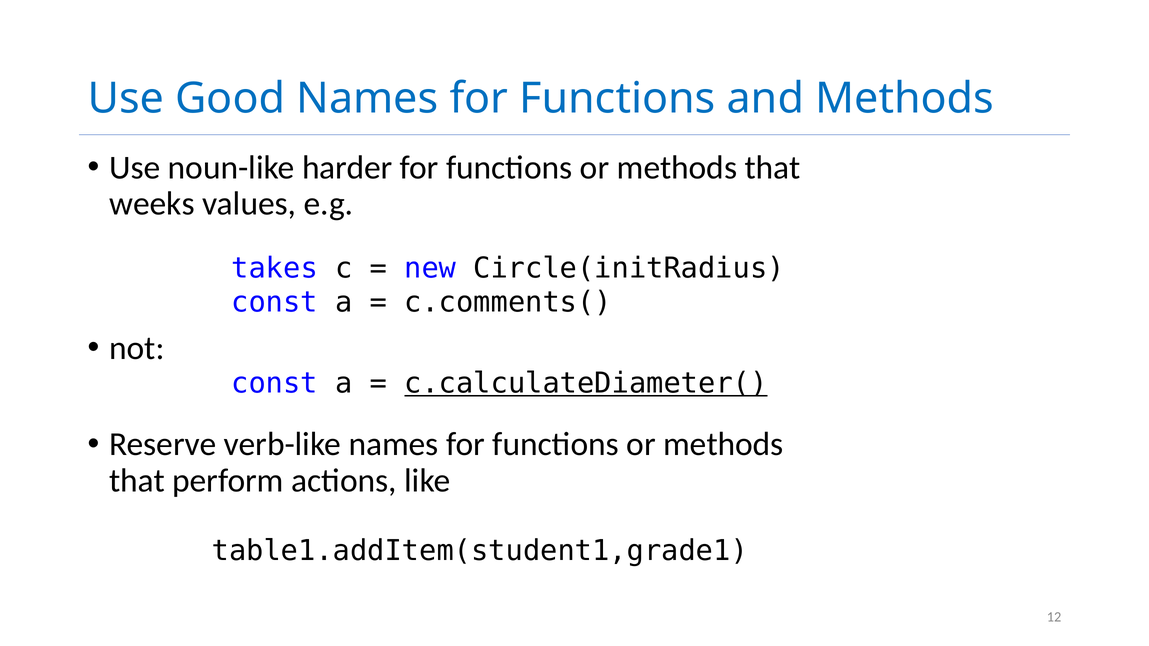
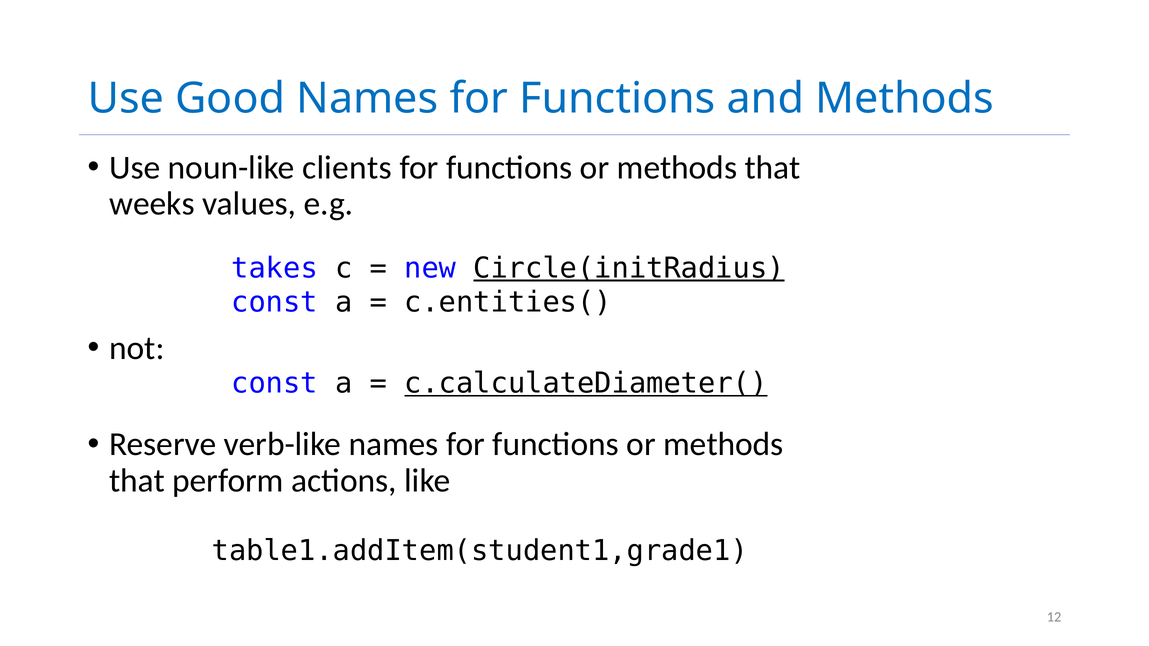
harder: harder -> clients
Circle(initRadius underline: none -> present
c.comments(: c.comments( -> c.entities(
